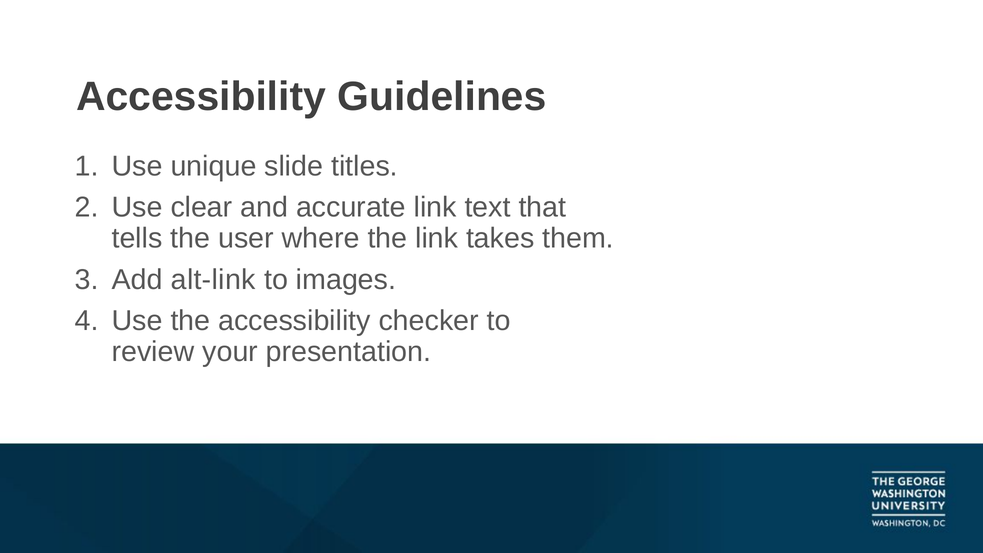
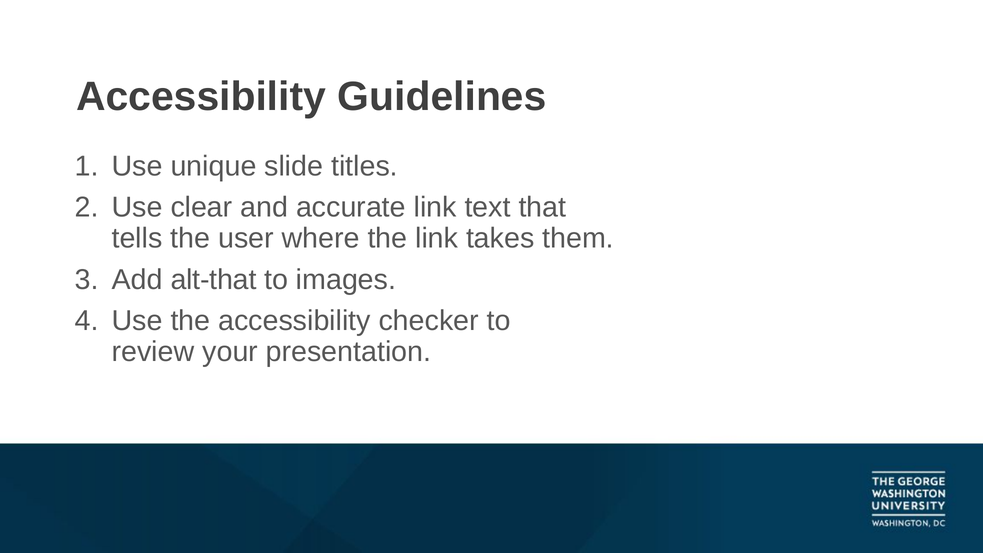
alt-link: alt-link -> alt-that
